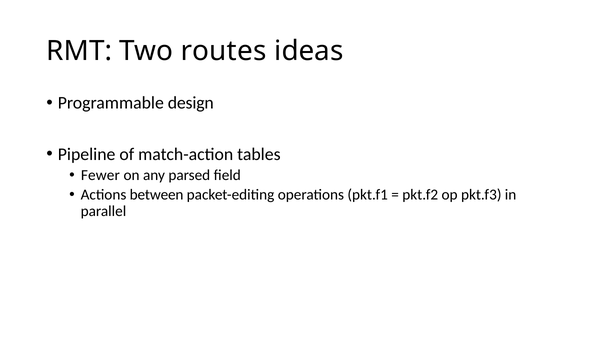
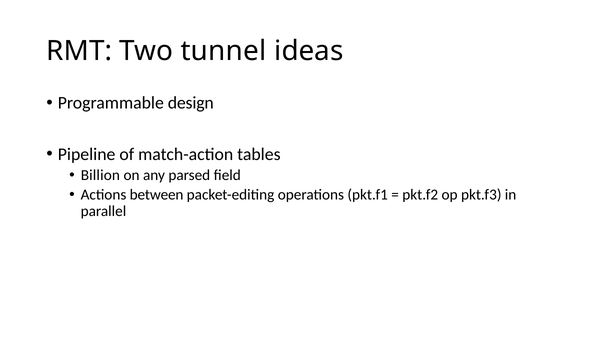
routes: routes -> tunnel
Fewer: Fewer -> Billion
